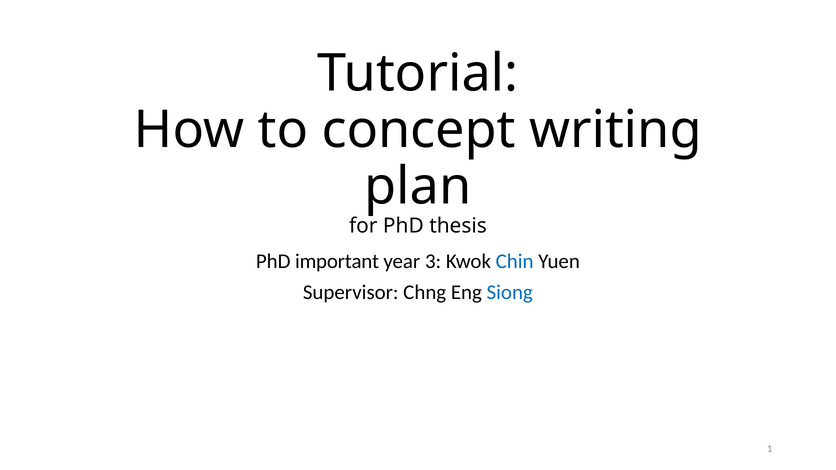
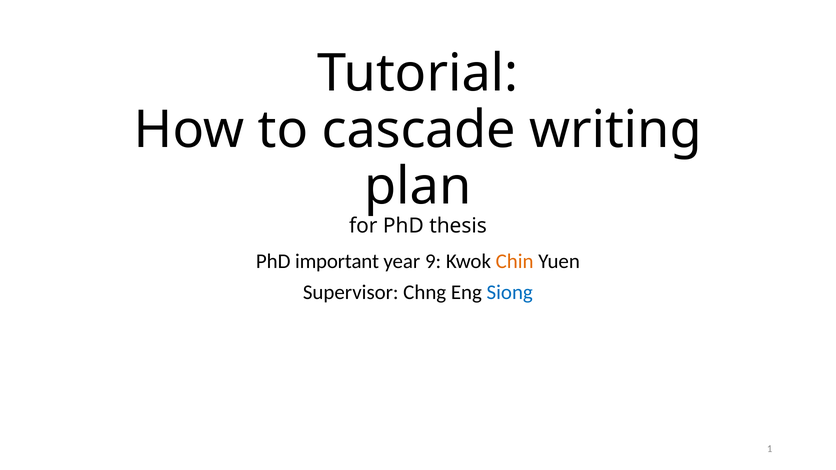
concept: concept -> cascade
3: 3 -> 9
Chin colour: blue -> orange
